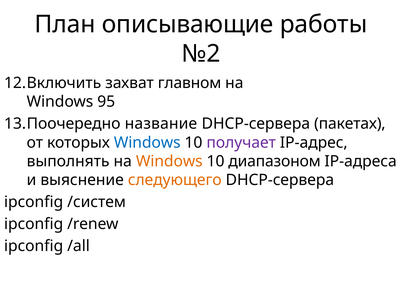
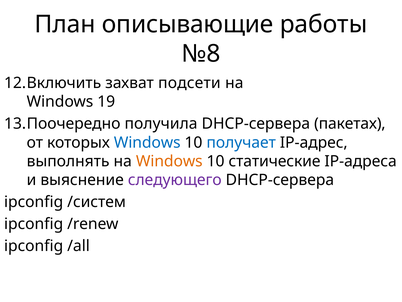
№2: №2 -> №8
главном: главном -> подсети
95: 95 -> 19
название: название -> получила
получает colour: purple -> blue
диапазоном: диапазоном -> статические
следующего colour: orange -> purple
